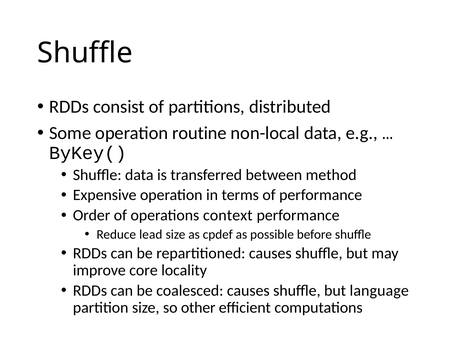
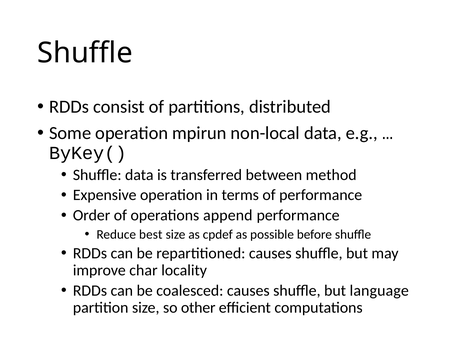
routine: routine -> mpirun
context: context -> append
lead: lead -> best
core: core -> char
